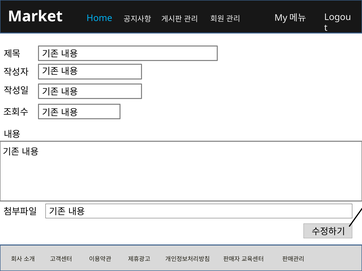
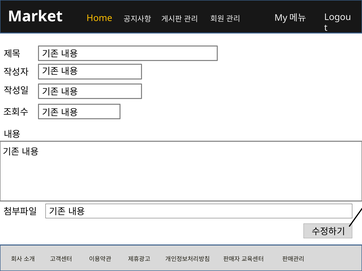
Home colour: light blue -> yellow
